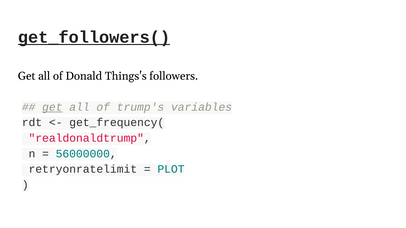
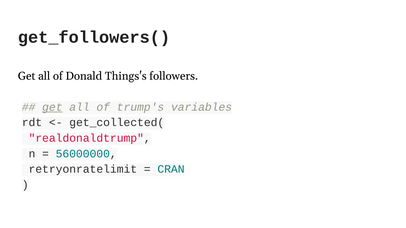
get_followers( underline: present -> none
get_frequency(: get_frequency( -> get_collected(
PLOT: PLOT -> CRAN
